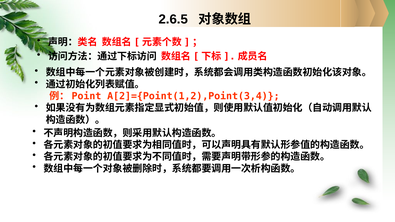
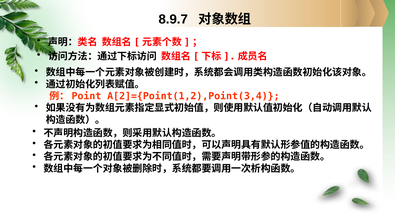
2.6.5: 2.6.5 -> 8.9.7
